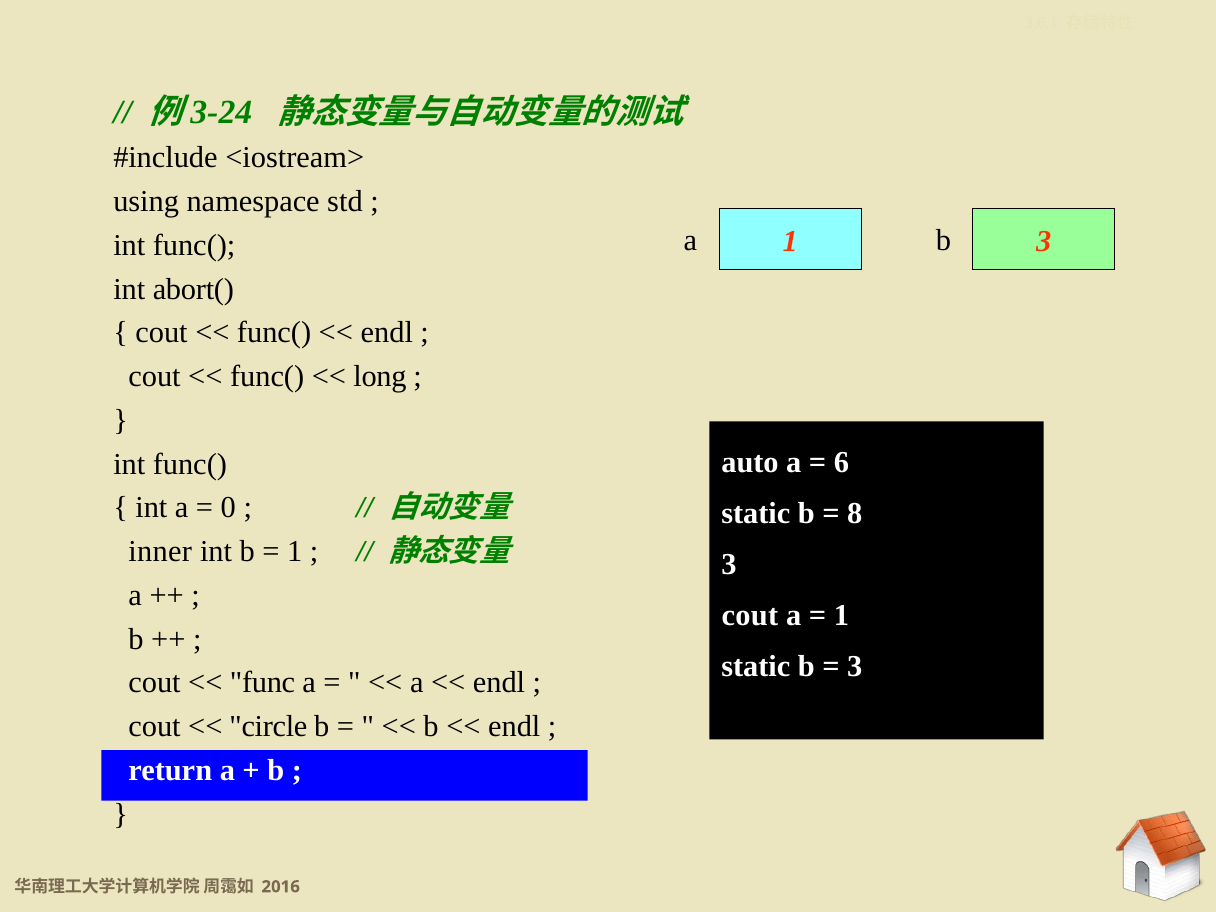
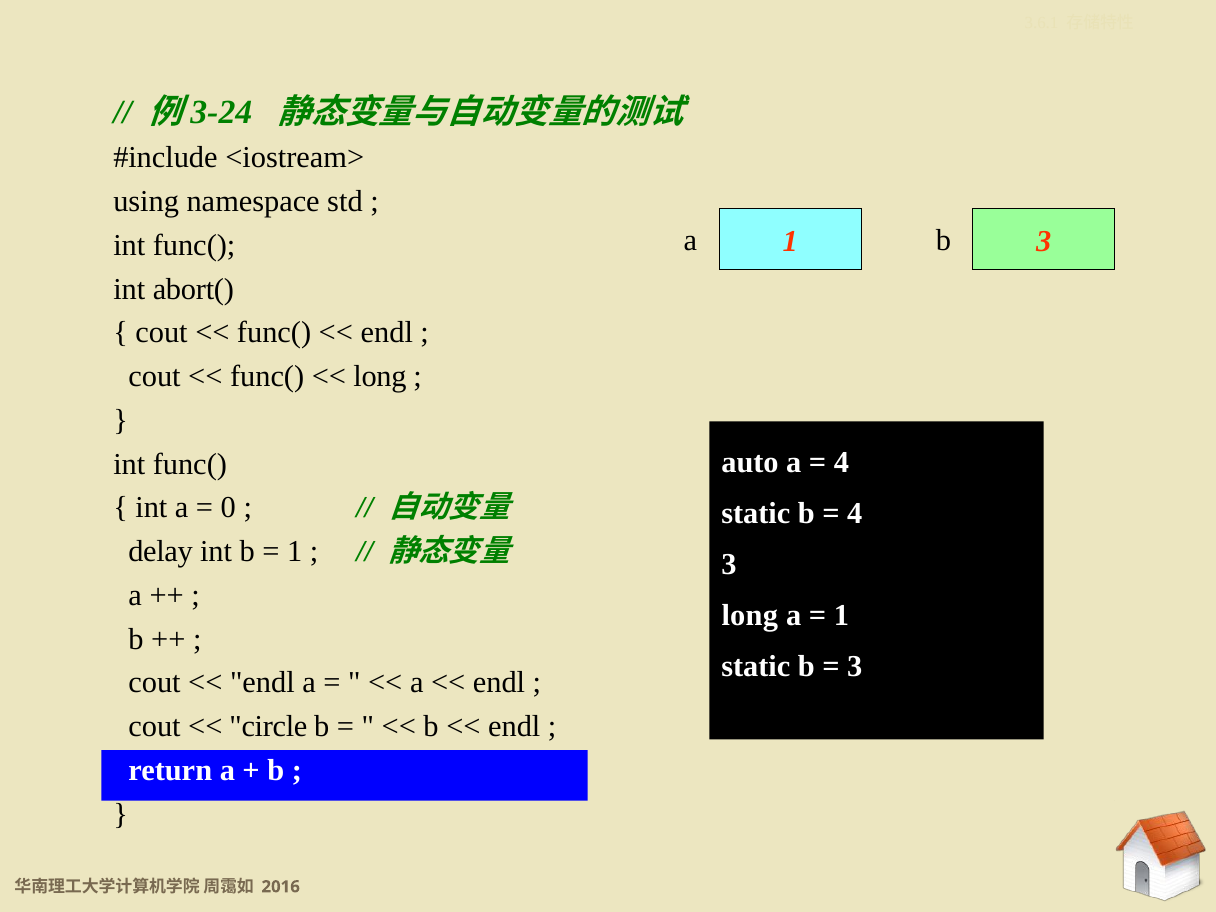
6 at (842, 462): 6 -> 4
8 at (855, 513): 8 -> 4
inner: inner -> delay
cout at (750, 615): cout -> long
func at (263, 683): func -> endl
